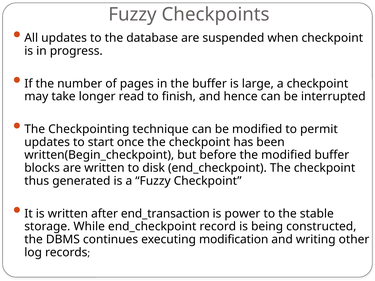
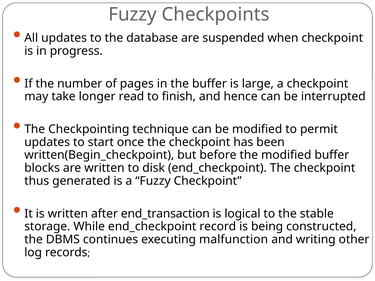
power: power -> logical
modification: modification -> malfunction
